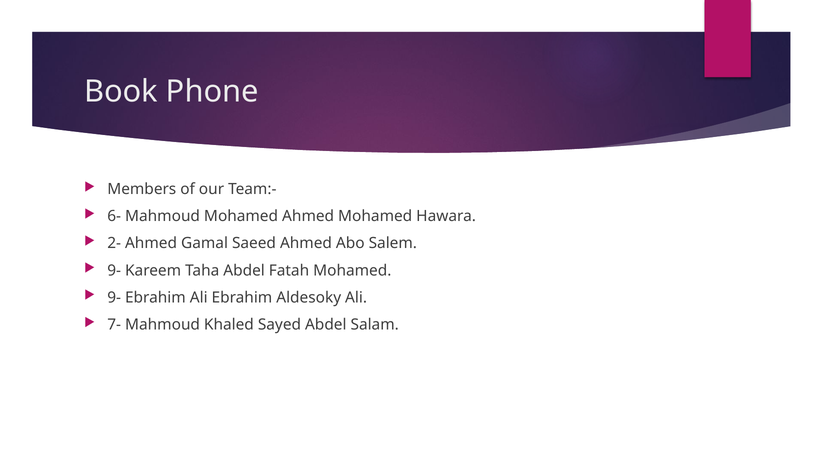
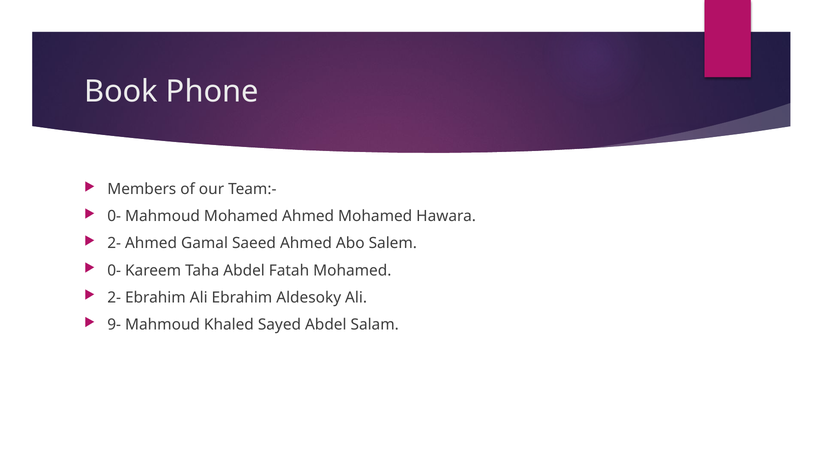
6- at (114, 216): 6- -> 0-
9- at (114, 270): 9- -> 0-
9- at (114, 298): 9- -> 2-
7-: 7- -> 9-
